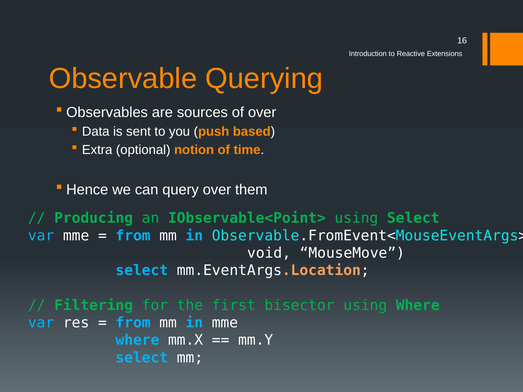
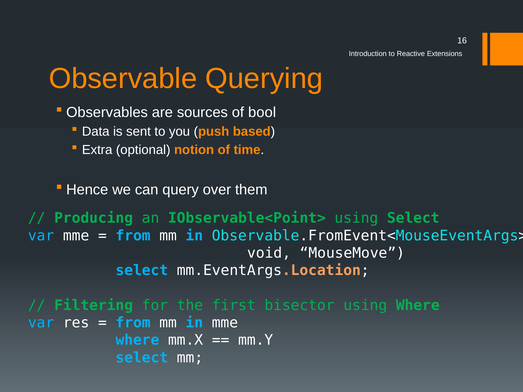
of over: over -> bool
